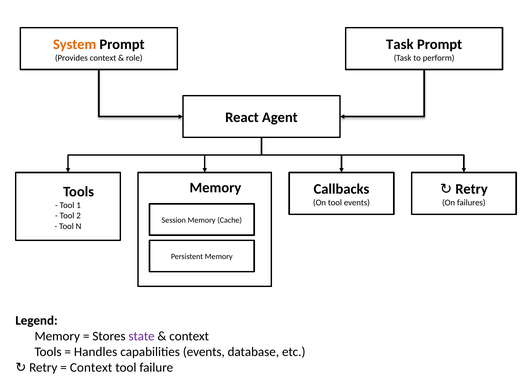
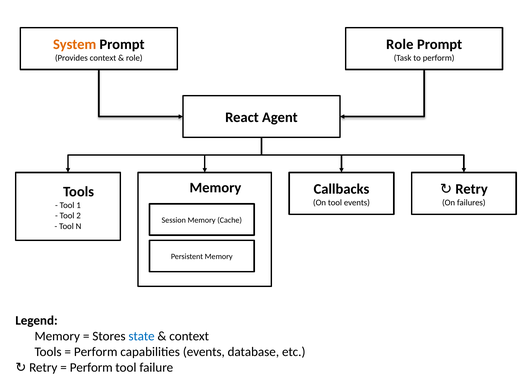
Task at (400, 44): Task -> Role
state colour: purple -> blue
Handles at (96, 352): Handles -> Perform
Context at (91, 368): Context -> Perform
